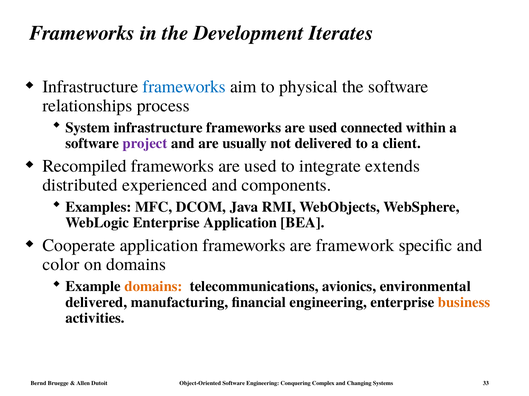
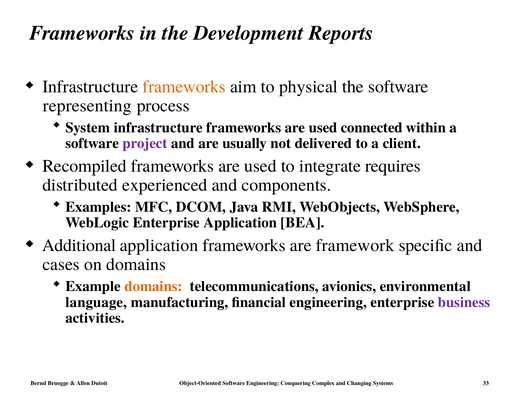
Iterates: Iterates -> Reports
frameworks at (184, 87) colour: blue -> orange
relationships: relationships -> representing
extends: extends -> requires
Cooperate: Cooperate -> Additional
color: color -> cases
delivered at (96, 303): delivered -> language
business colour: orange -> purple
